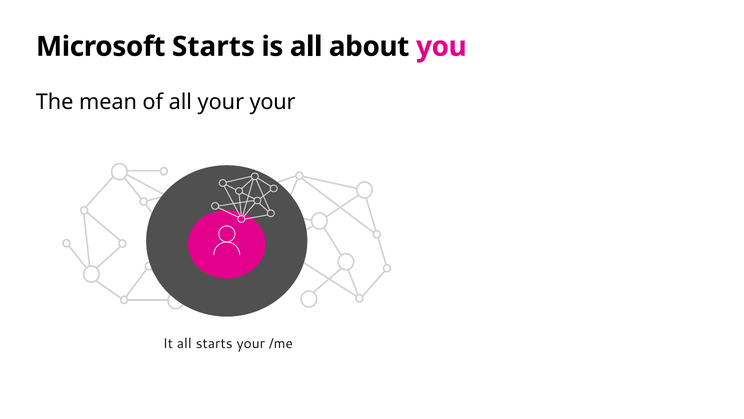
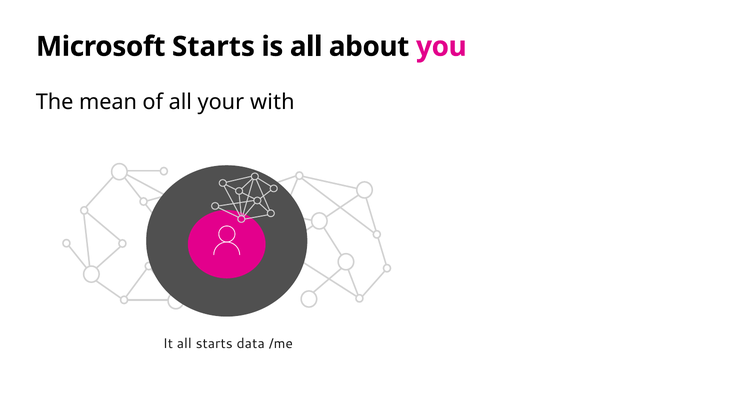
your your: your -> with
starts your: your -> data
